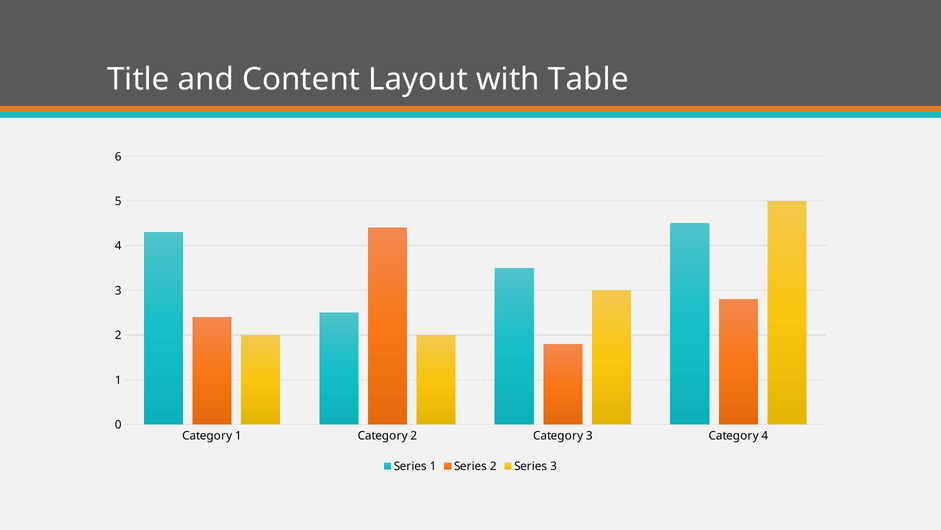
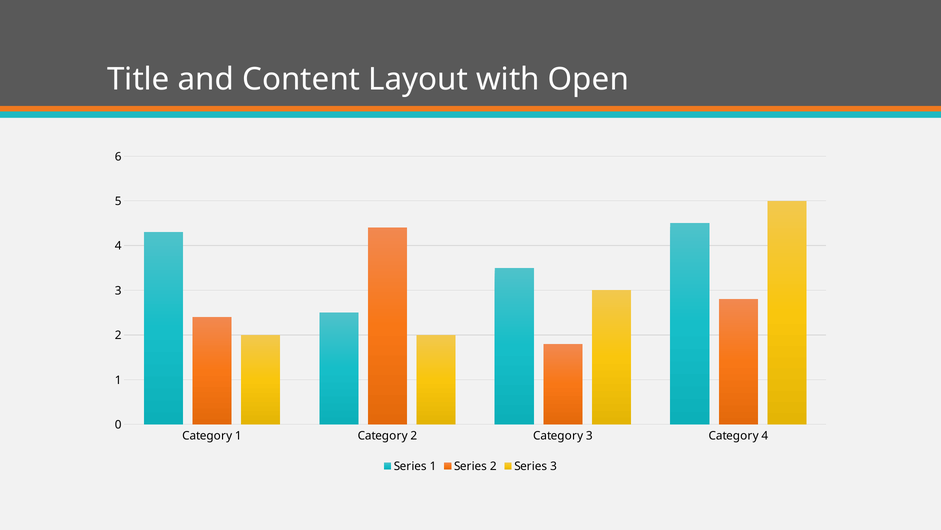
Table: Table -> Open
